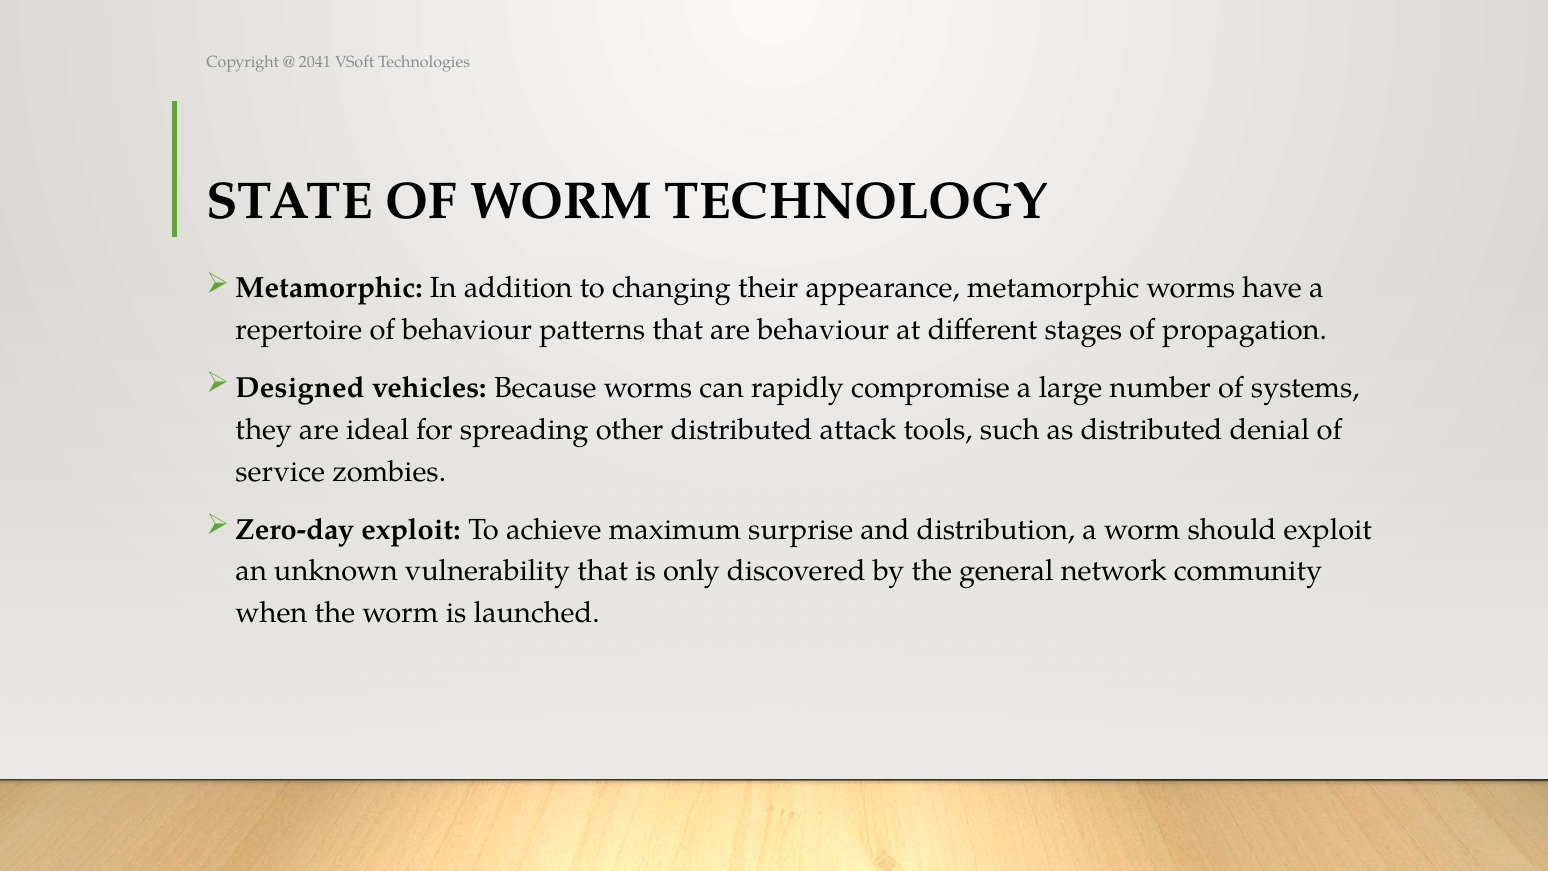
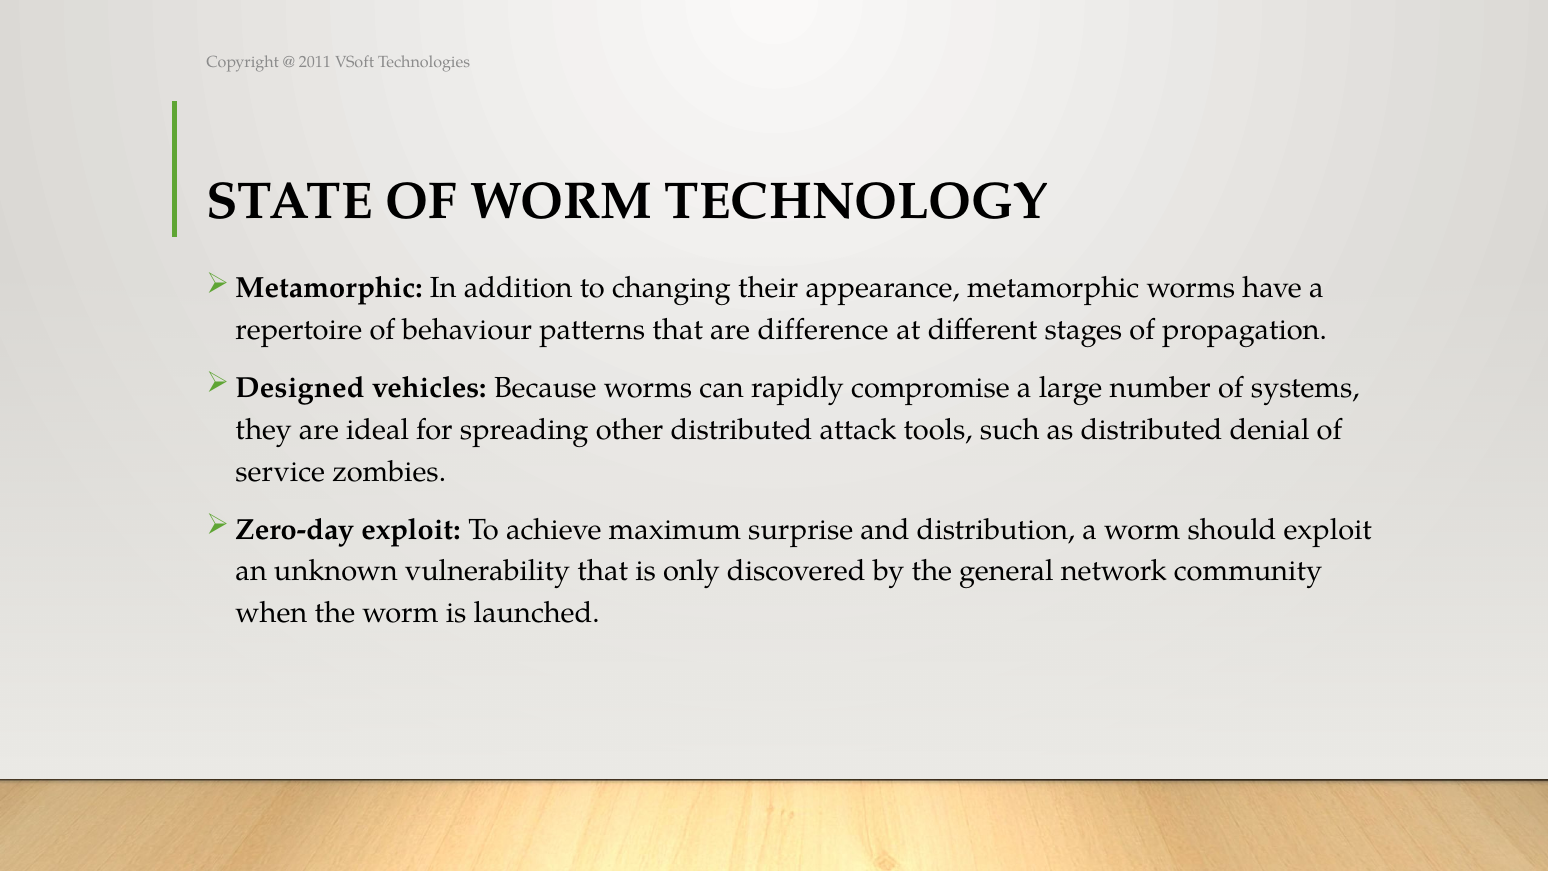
2041: 2041 -> 2011
are behaviour: behaviour -> difference
